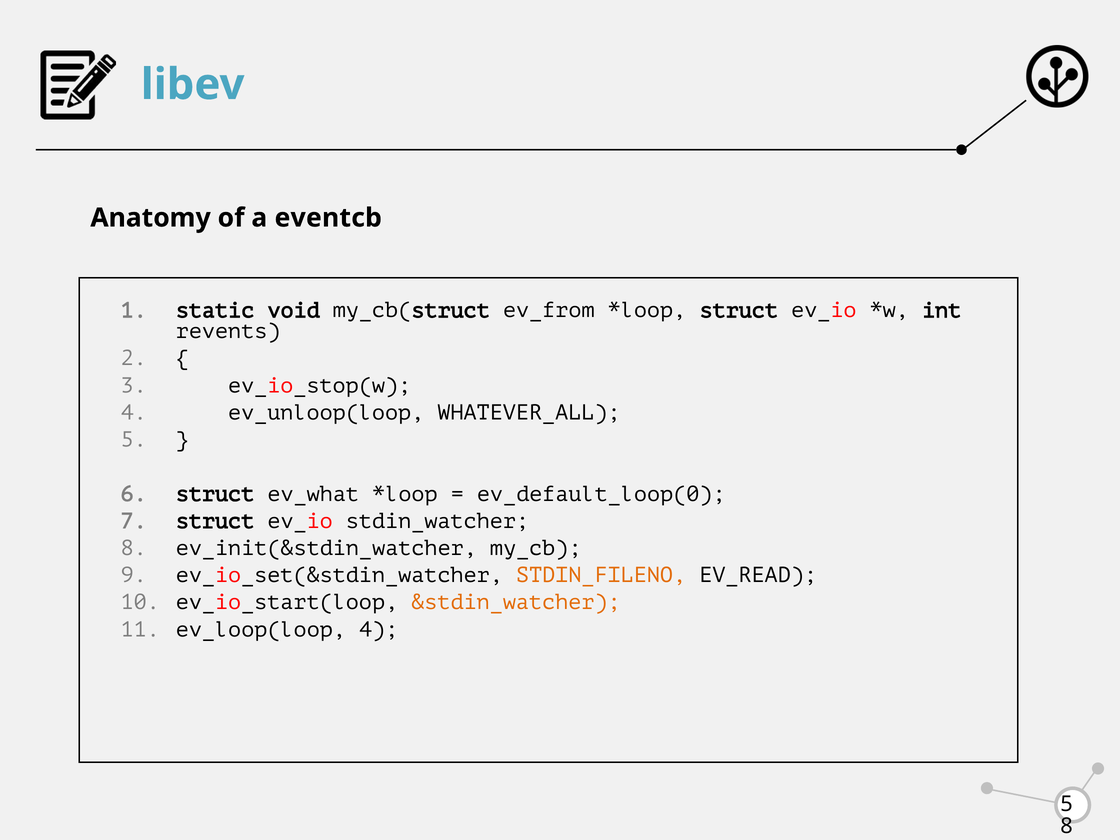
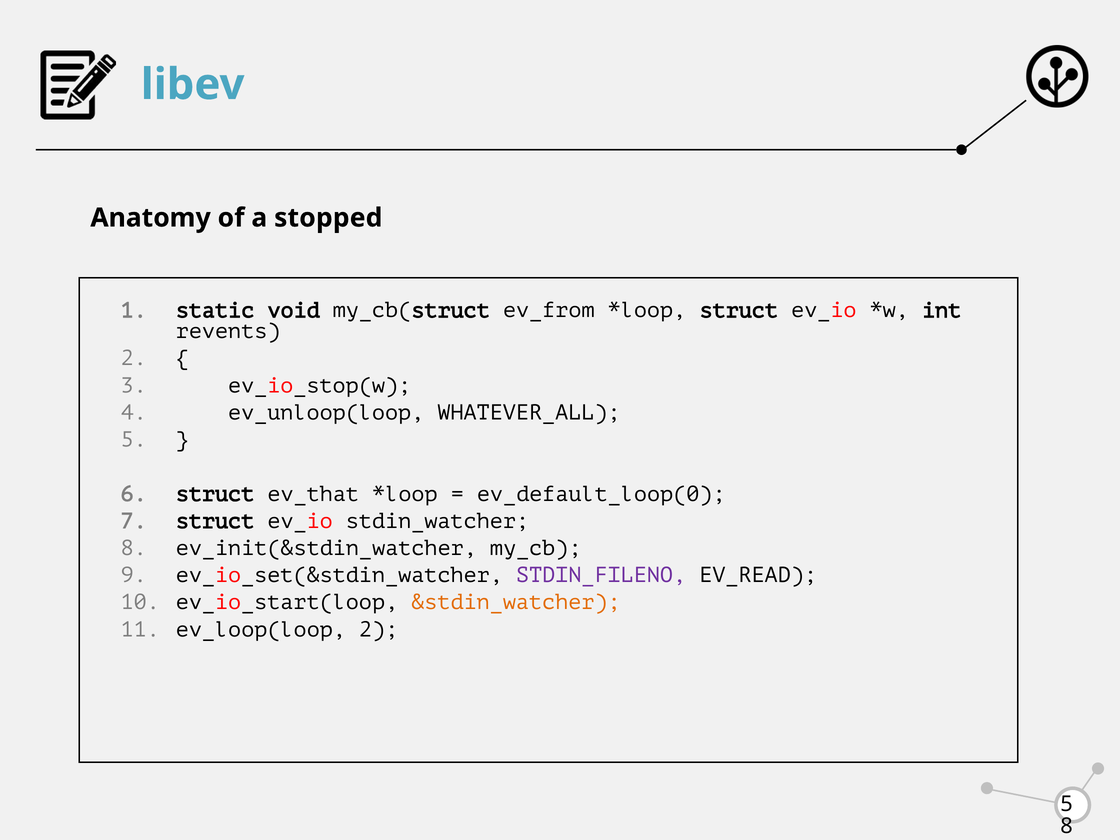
eventcb: eventcb -> stopped
ev_what: ev_what -> ev_that
STDIN_FILENO colour: orange -> purple
ev_loop(loop 4: 4 -> 2
